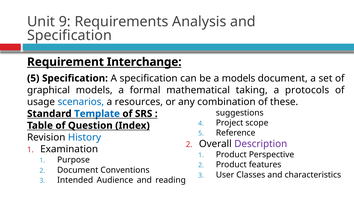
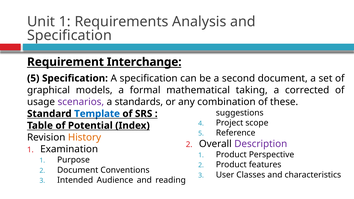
Unit 9: 9 -> 1
a models: models -> second
protocols: protocols -> corrected
scenarios colour: blue -> purple
resources: resources -> standards
Question: Question -> Potential
History colour: blue -> orange
